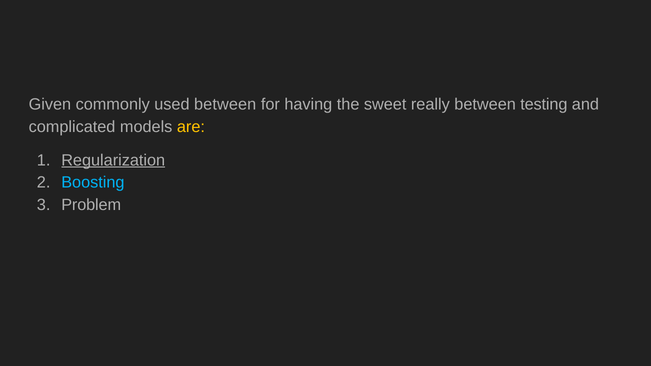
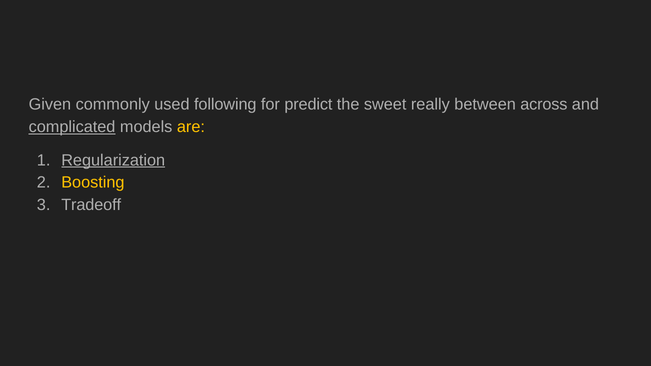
used between: between -> following
having: having -> predict
testing: testing -> across
complicated underline: none -> present
Boosting colour: light blue -> yellow
Problem: Problem -> Tradeoff
